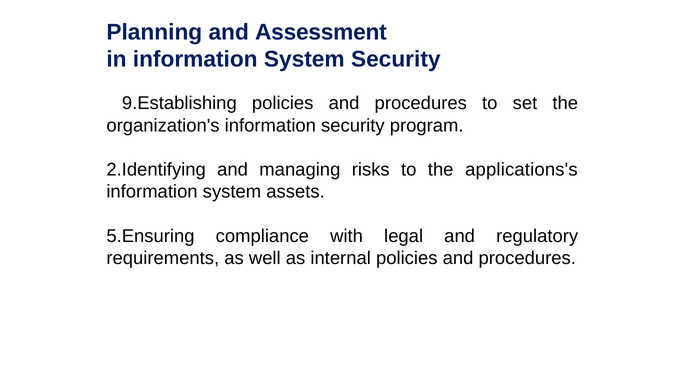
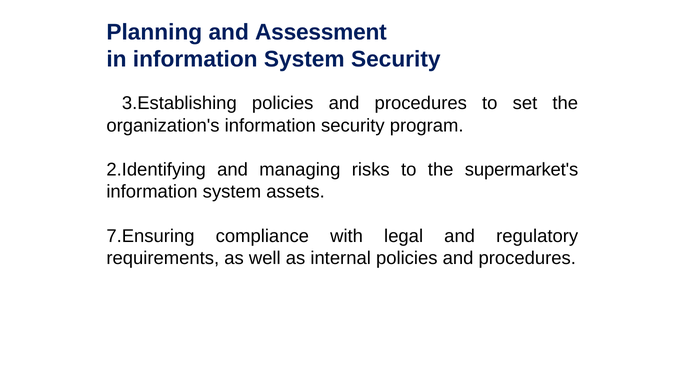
9.Establishing: 9.Establishing -> 3.Establishing
applications's: applications's -> supermarket's
5.Ensuring: 5.Ensuring -> 7.Ensuring
